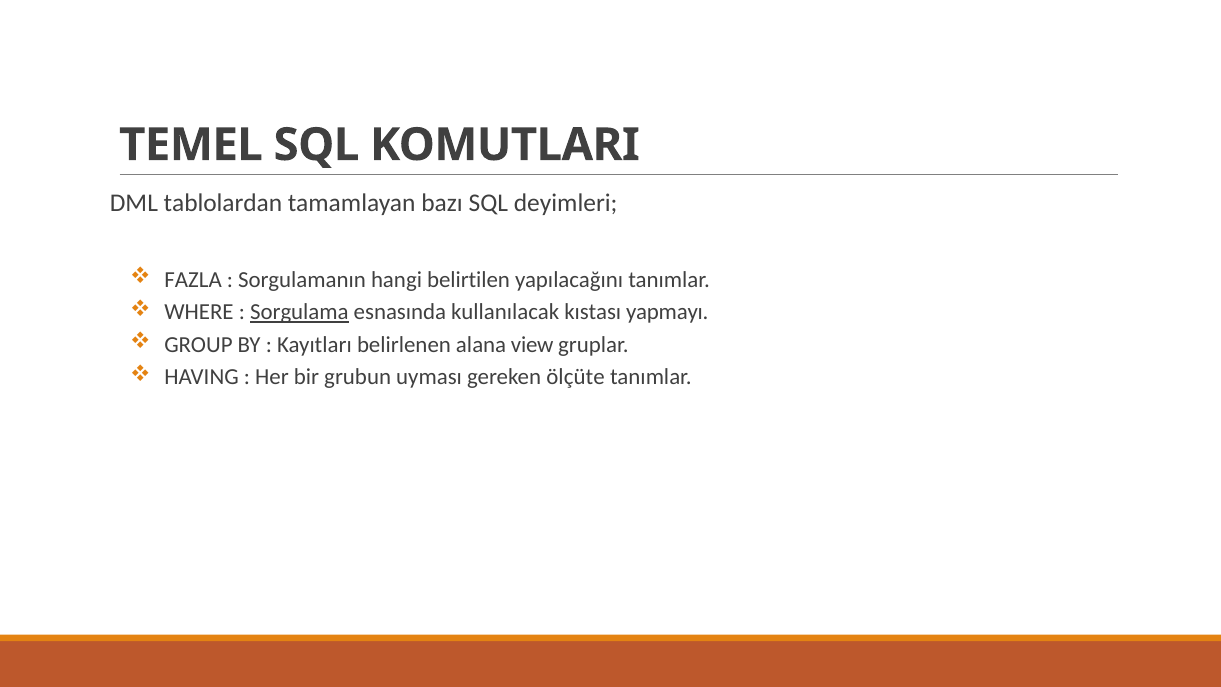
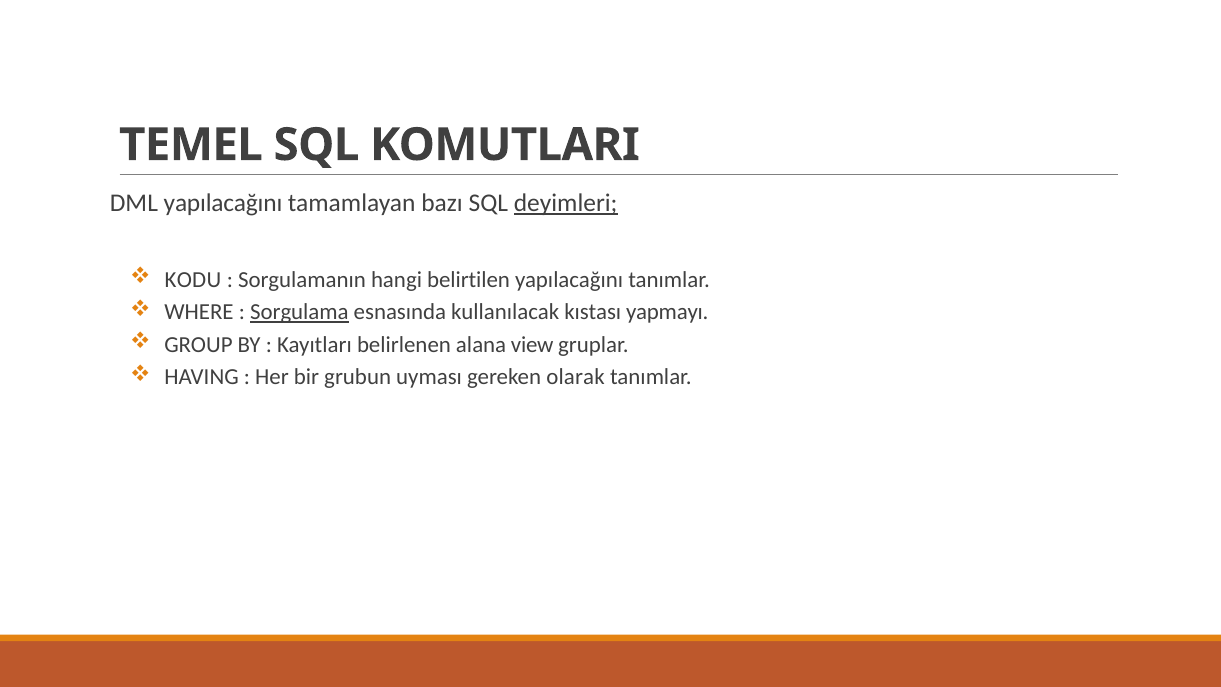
DML tablolardan: tablolardan -> yapılacağını
deyimleri underline: none -> present
FAZLA: FAZLA -> KODU
ölçüte: ölçüte -> olarak
